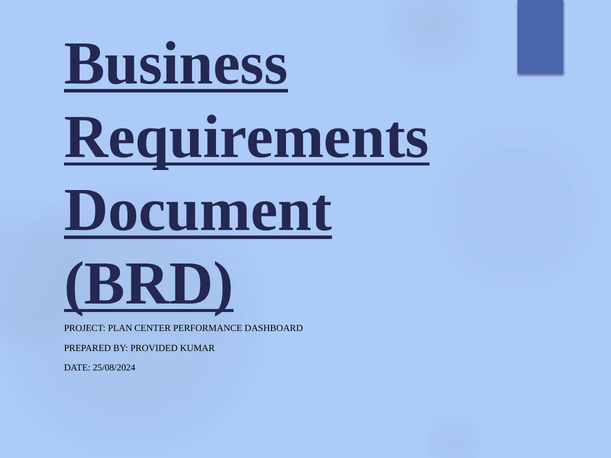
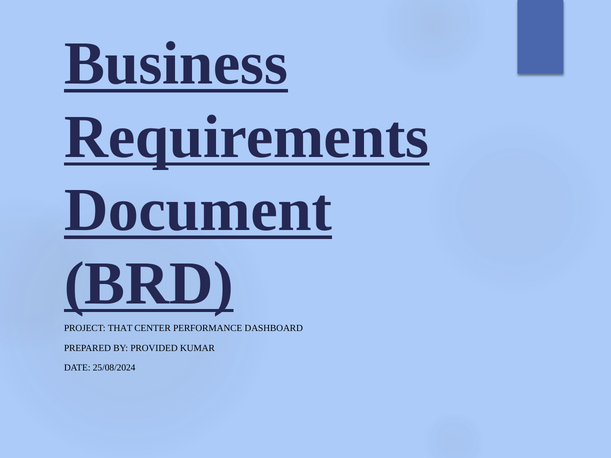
PLAN: PLAN -> THAT
